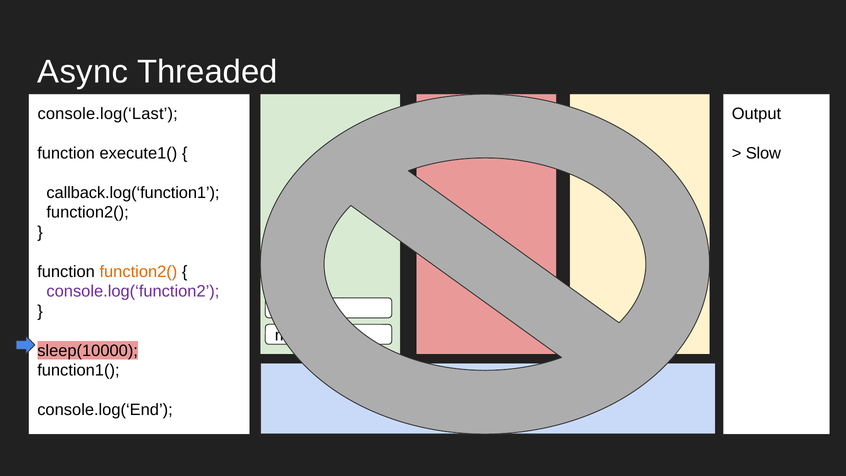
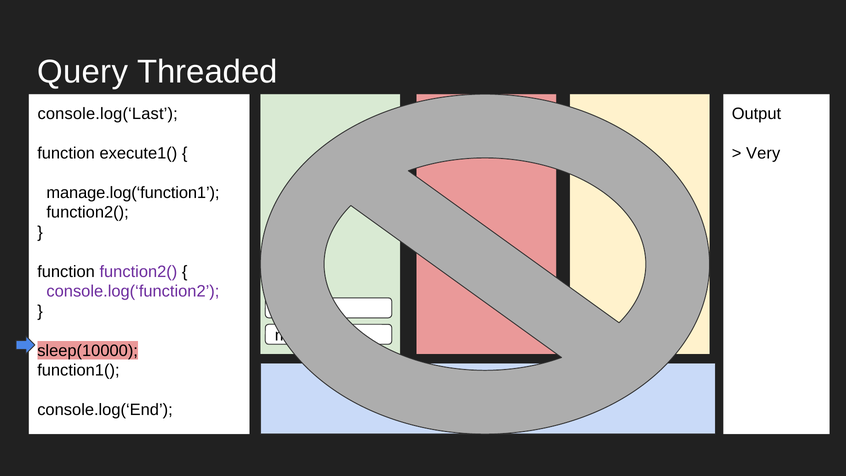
Async: Async -> Query
Slow: Slow -> Very
callback.log(‘function1: callback.log(‘function1 -> manage.log(‘function1
function2( at (138, 272) colour: orange -> purple
